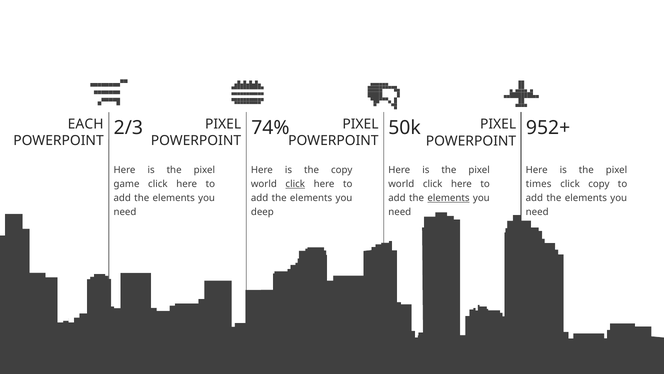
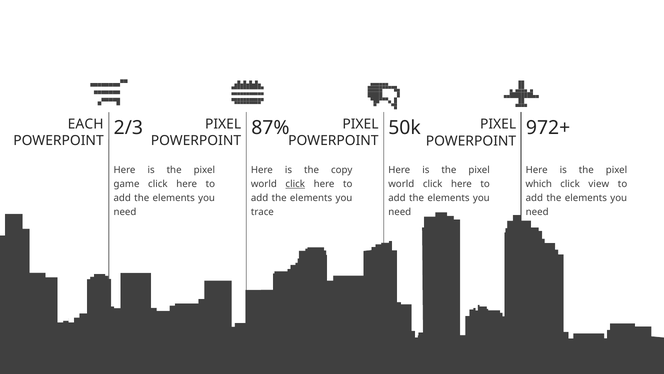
74%: 74% -> 87%
952+: 952+ -> 972+
times: times -> which
click copy: copy -> view
elements at (448, 198) underline: present -> none
deep: deep -> trace
